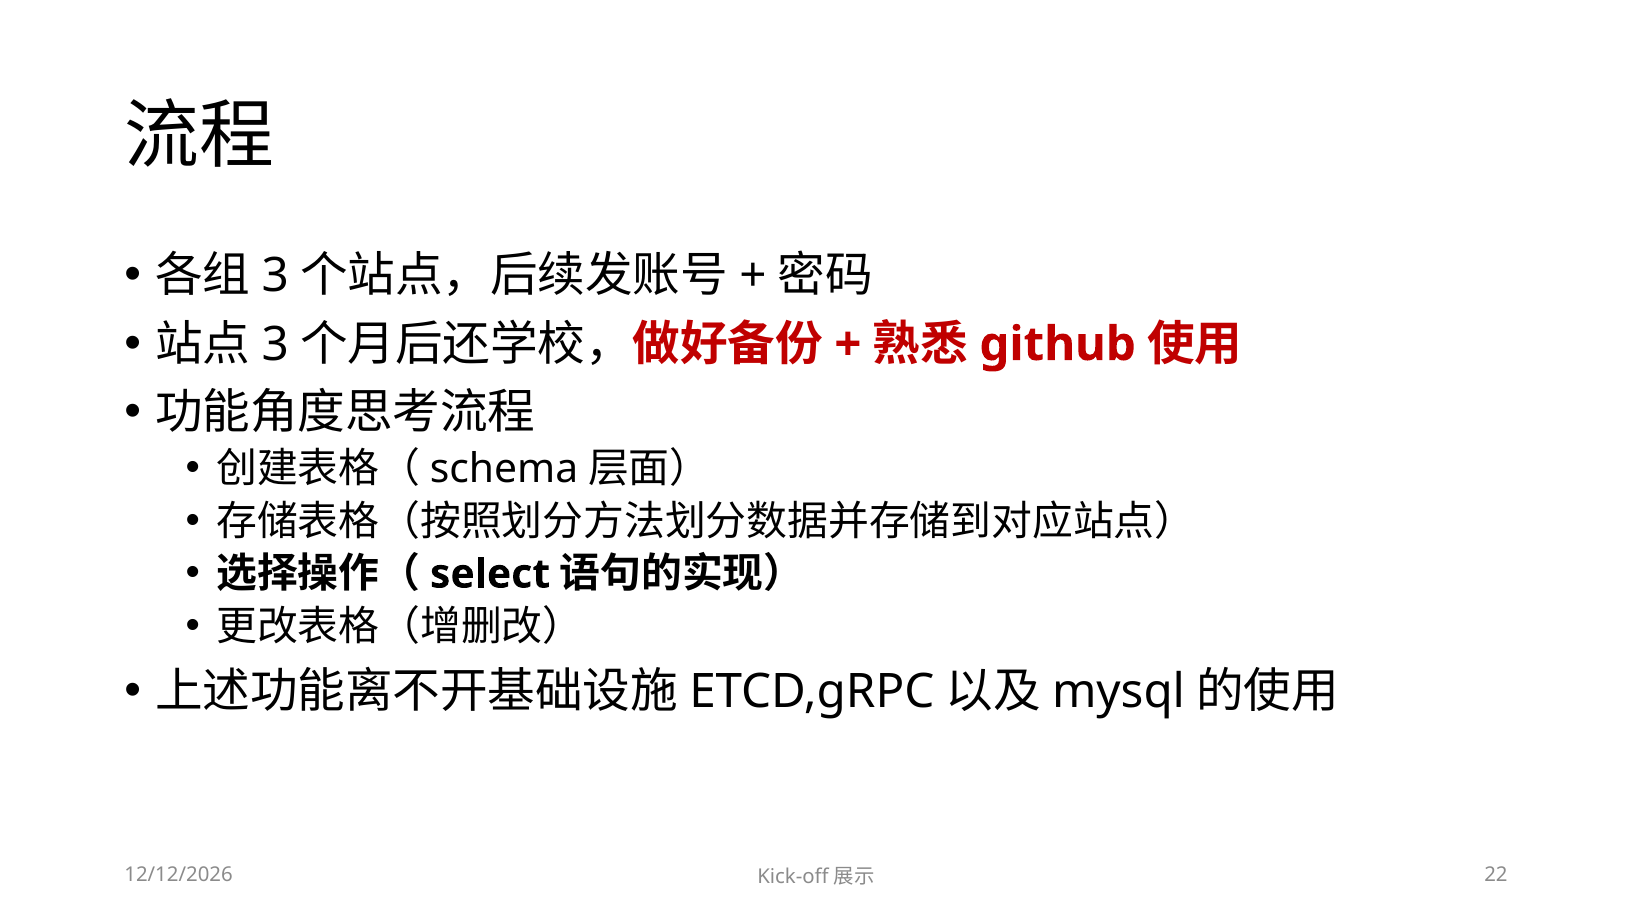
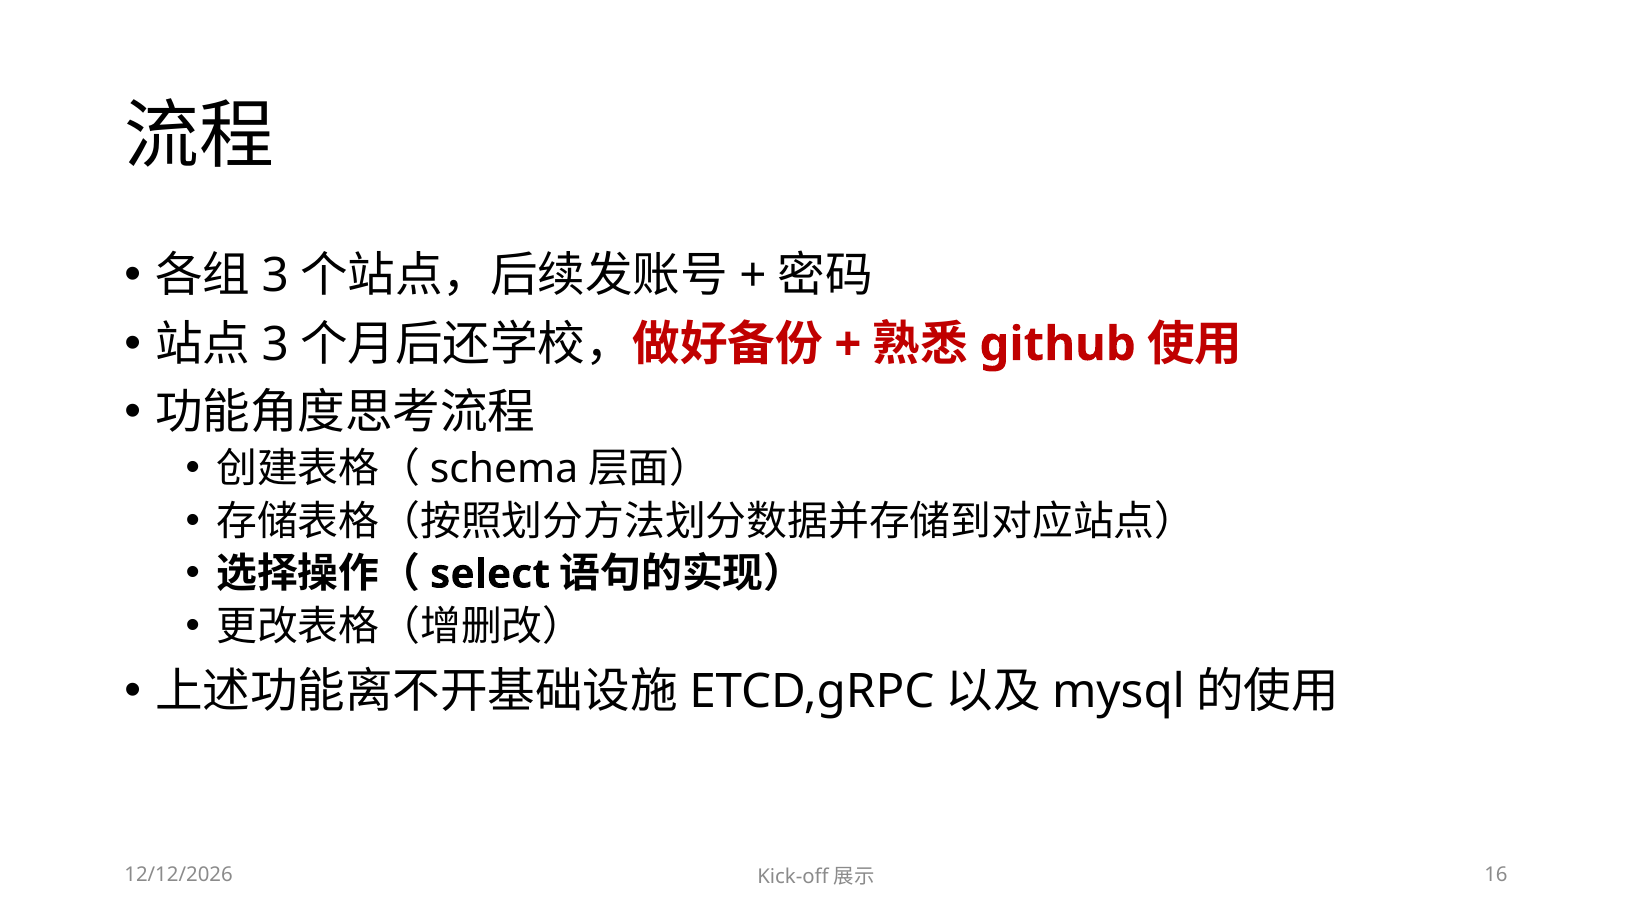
22: 22 -> 16
